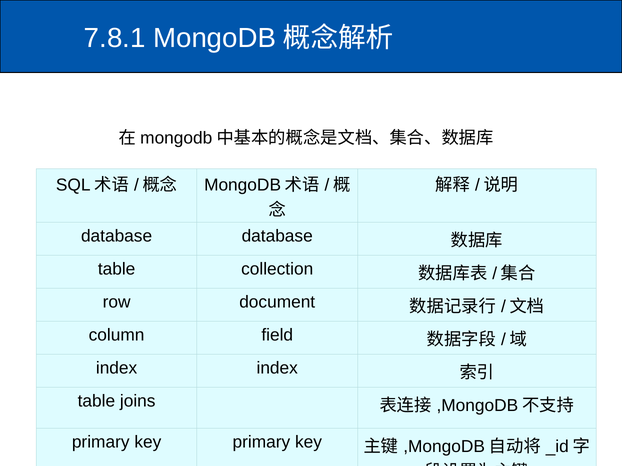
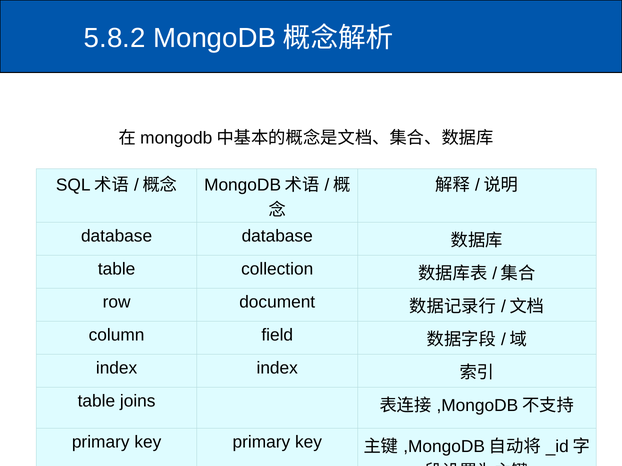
7.8.1: 7.8.1 -> 5.8.2
